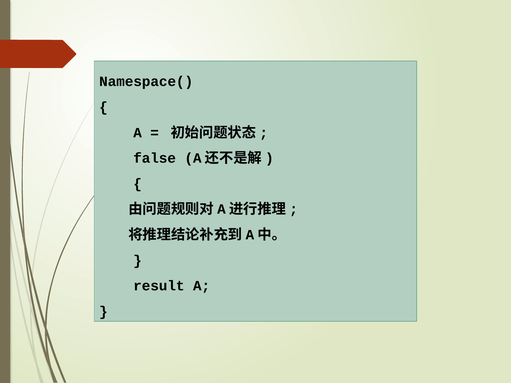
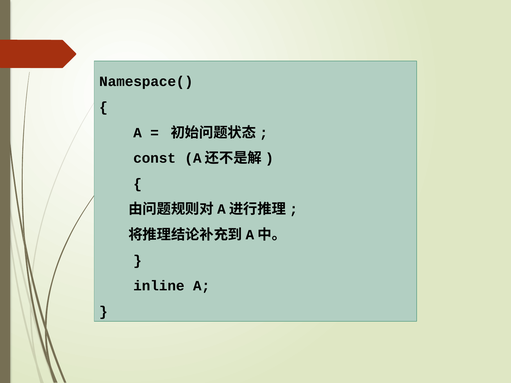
false: false -> const
result: result -> inline
